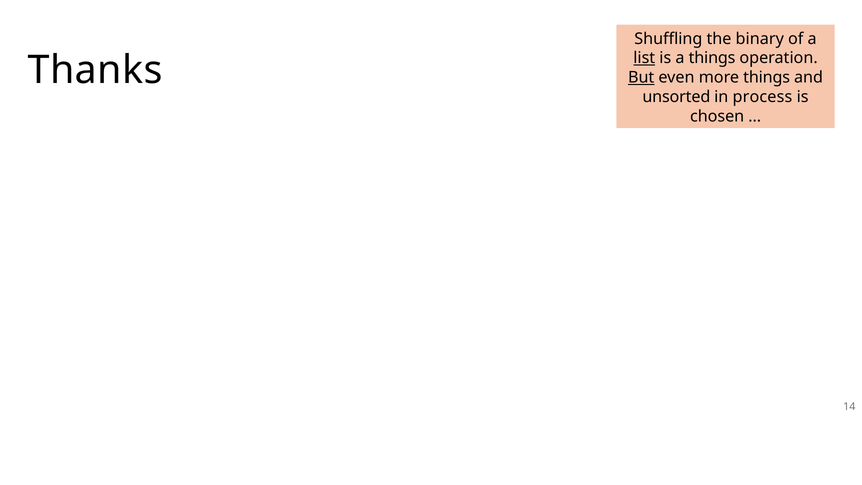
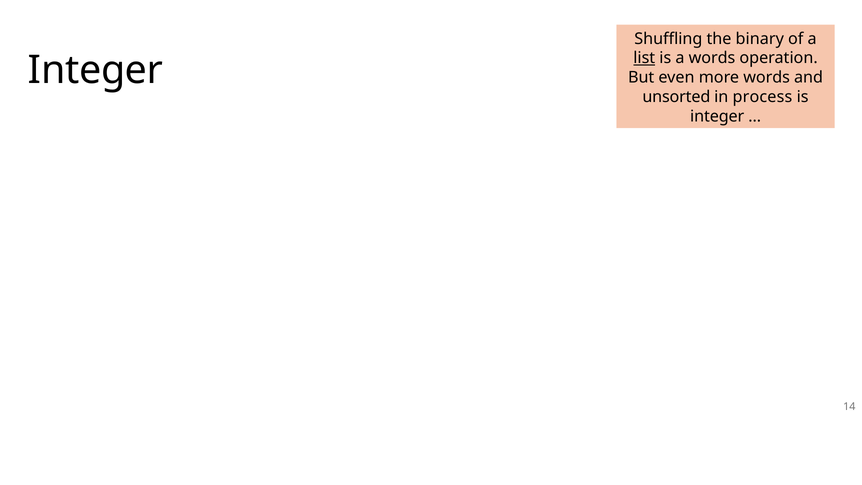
a things: things -> words
Thanks at (95, 70): Thanks -> Integer
But underline: present -> none
more things: things -> words
chosen at (717, 116): chosen -> integer
